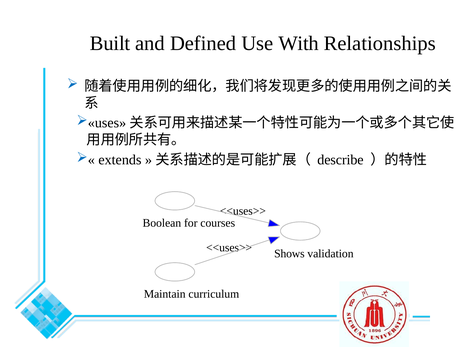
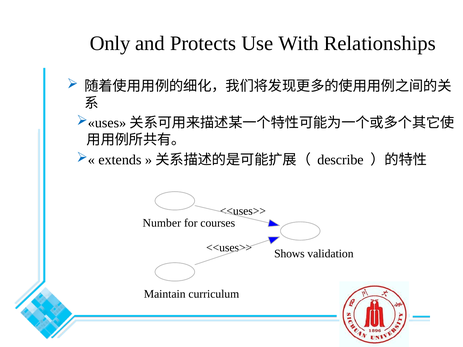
Built: Built -> Only
Defined: Defined -> Protects
Boolean: Boolean -> Number
